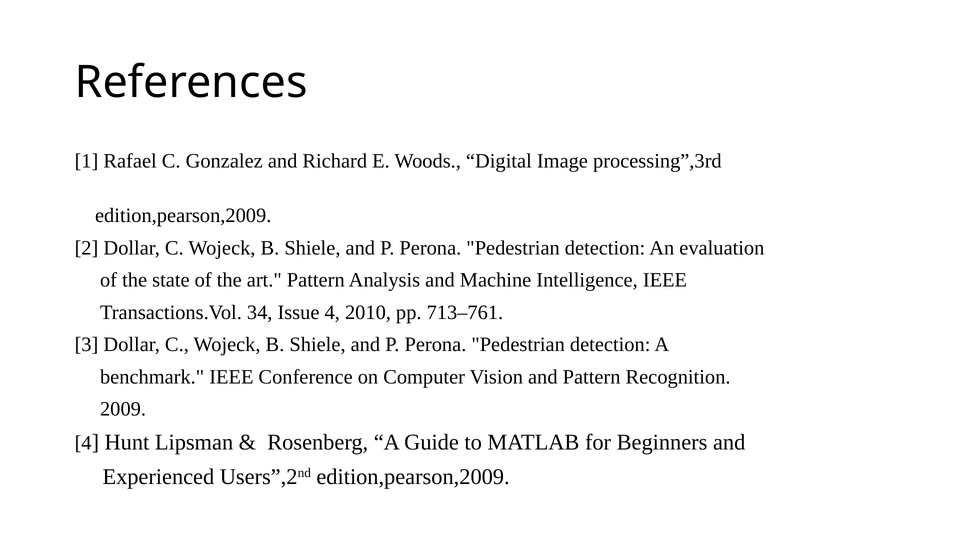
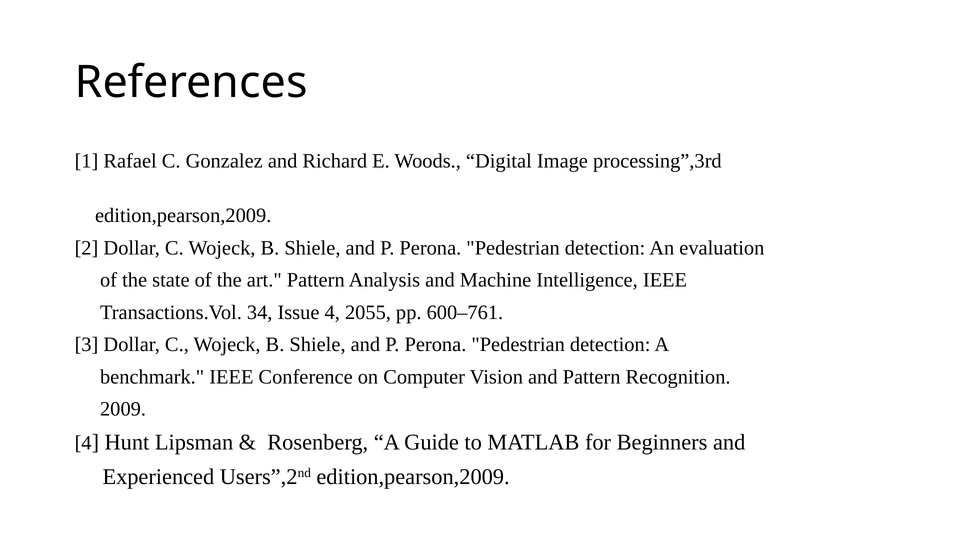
2010: 2010 -> 2055
713–761: 713–761 -> 600–761
